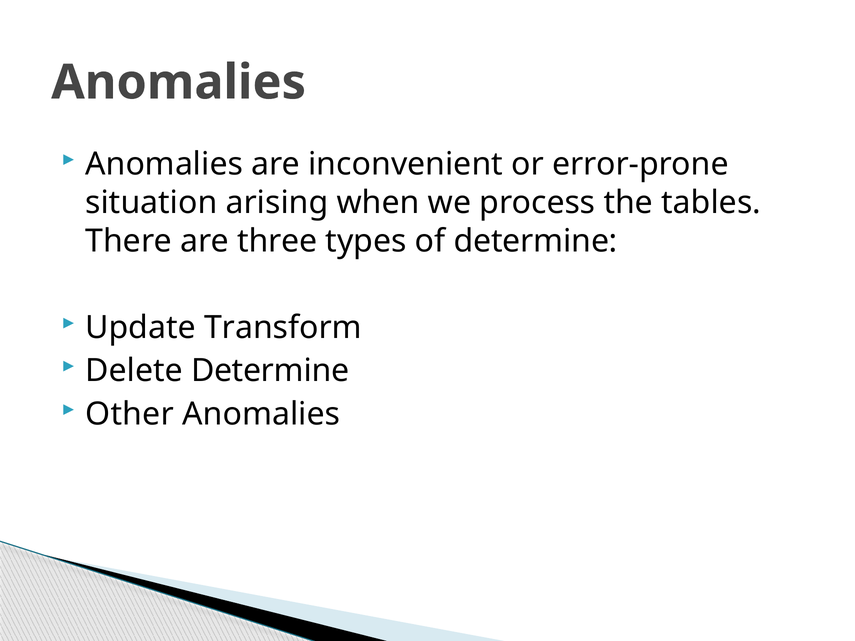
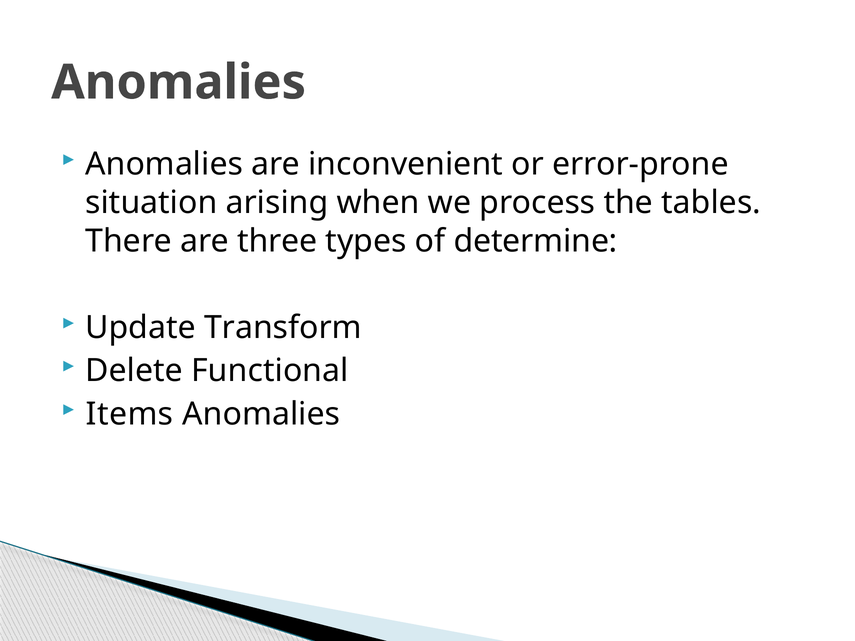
Delete Determine: Determine -> Functional
Other: Other -> Items
